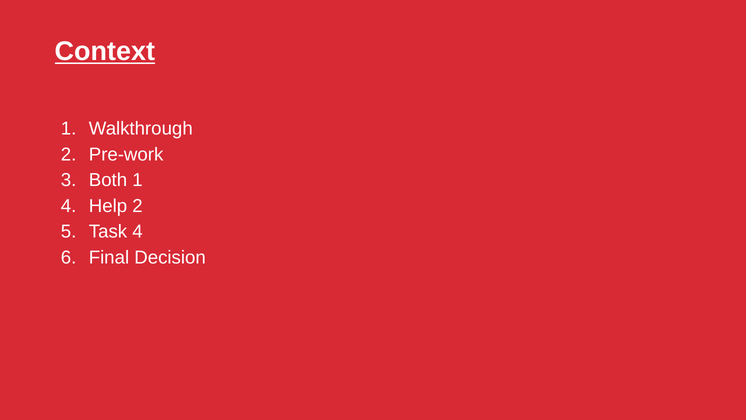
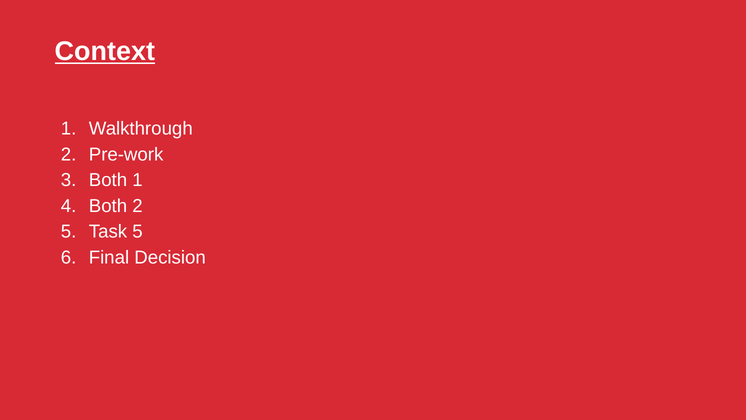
Help at (108, 206): Help -> Both
Task 4: 4 -> 5
